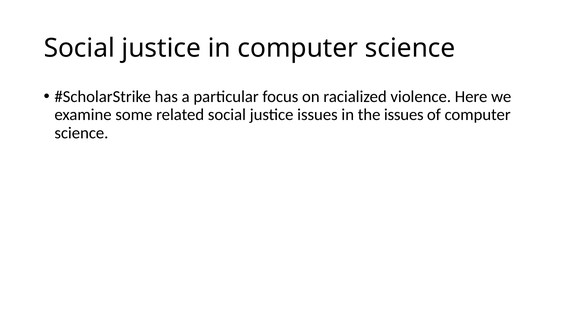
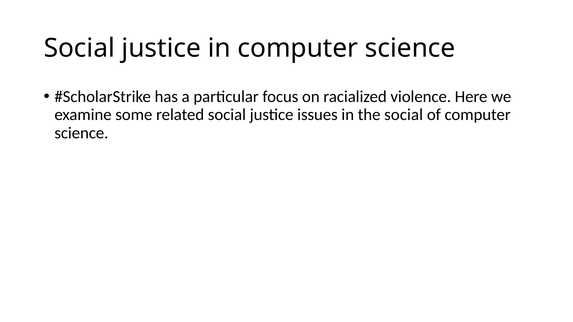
the issues: issues -> social
